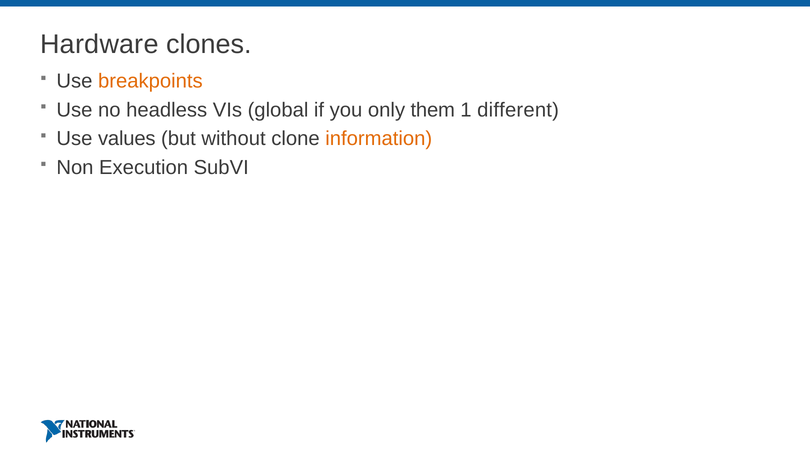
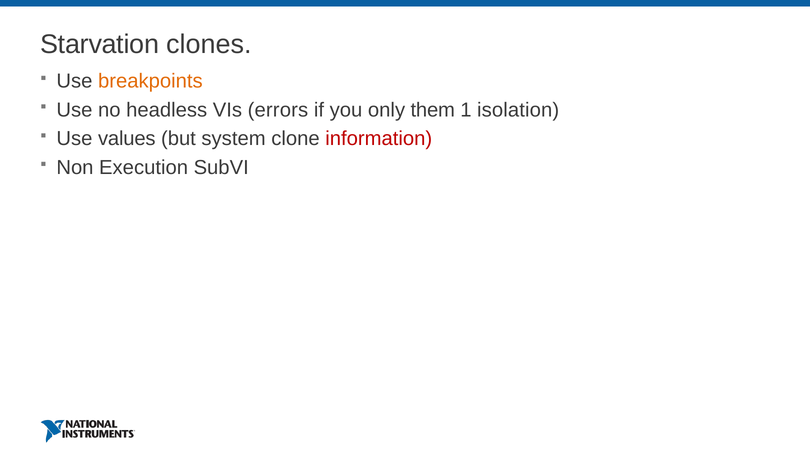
Hardware: Hardware -> Starvation
global: global -> errors
different: different -> isolation
without: without -> system
information colour: orange -> red
